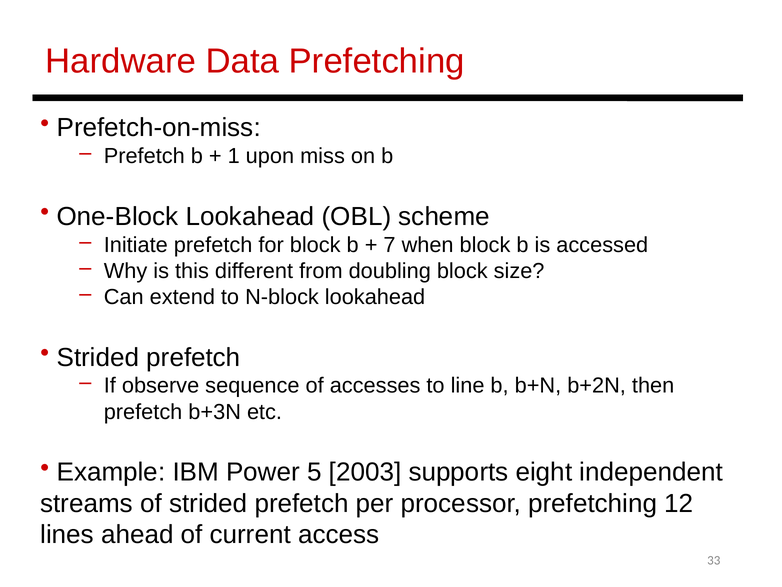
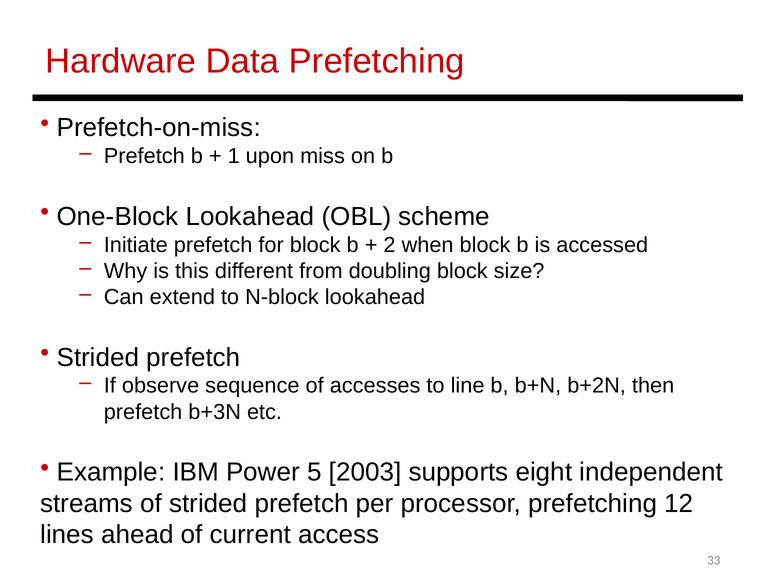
7: 7 -> 2
